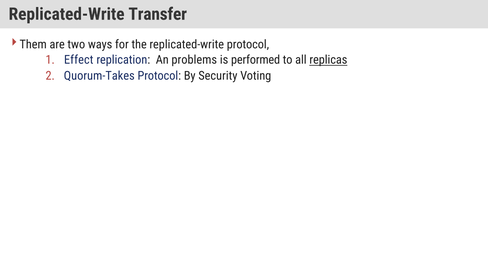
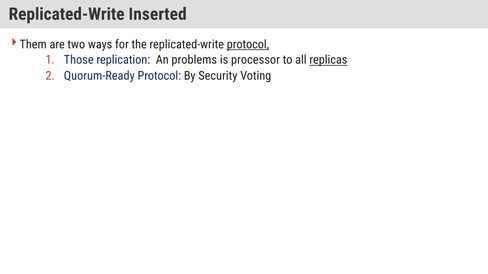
Transfer: Transfer -> Inserted
protocol at (248, 45) underline: none -> present
Effect: Effect -> Those
performed: performed -> processor
Quorum-Takes: Quorum-Takes -> Quorum-Ready
